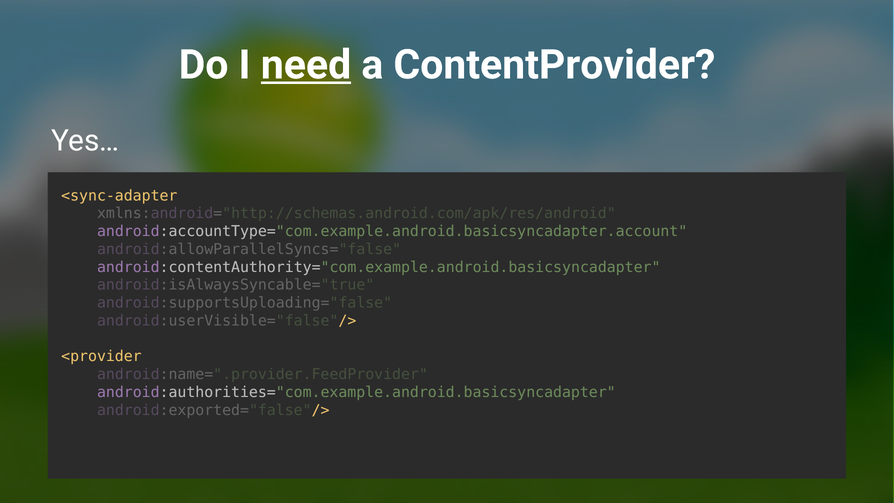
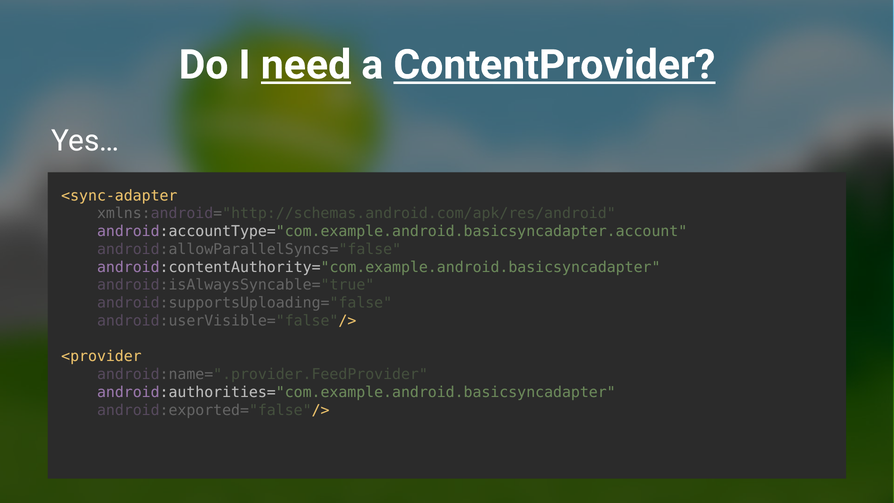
ContentProvider underline: none -> present
